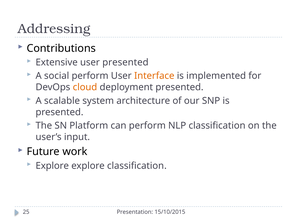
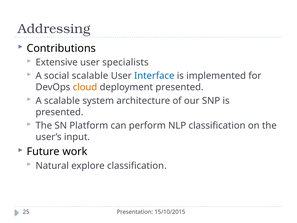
user presented: presented -> specialists
social perform: perform -> scalable
Interface colour: orange -> blue
Explore at (52, 166): Explore -> Natural
